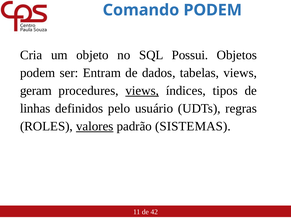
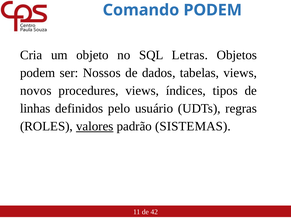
Possui: Possui -> Letras
Entram: Entram -> Nossos
geram: geram -> novos
views at (142, 91) underline: present -> none
